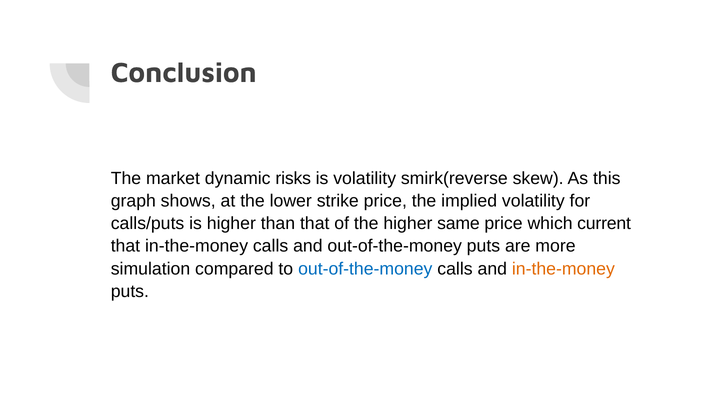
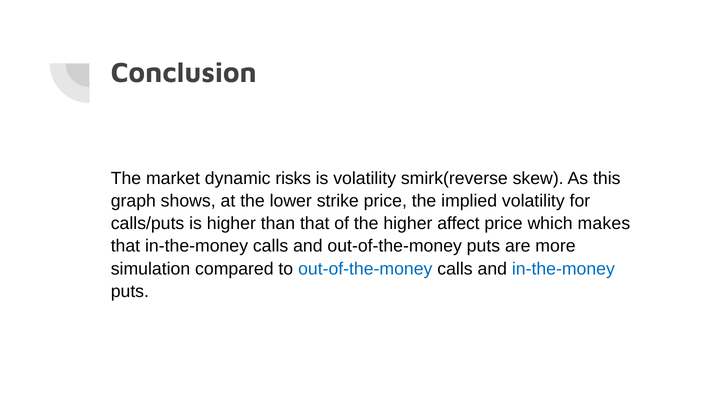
same: same -> affect
current: current -> makes
in-the-money at (563, 269) colour: orange -> blue
